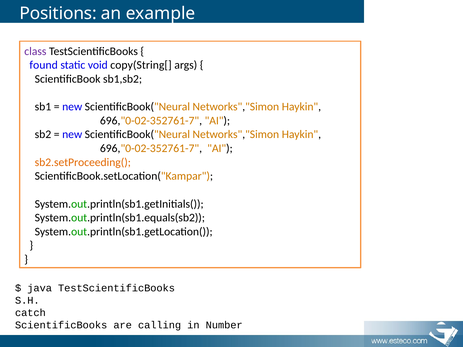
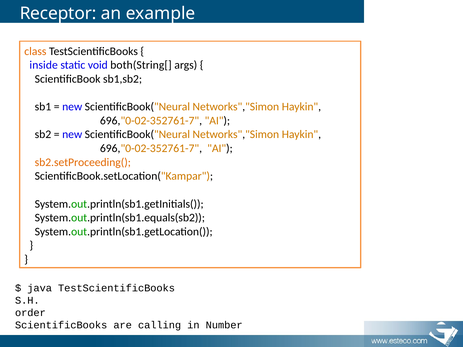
Positions: Positions -> Receptor
class colour: purple -> orange
found: found -> inside
copy(String[: copy(String[ -> both(String[
catch: catch -> order
